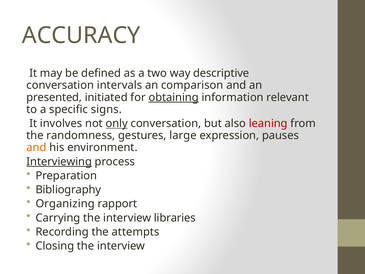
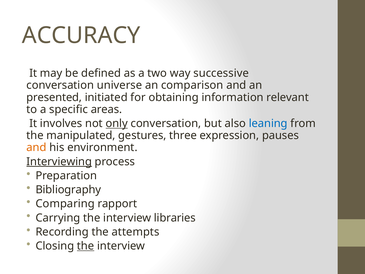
descriptive: descriptive -> successive
intervals: intervals -> universe
obtaining underline: present -> none
signs: signs -> areas
leaning colour: red -> blue
randomness: randomness -> manipulated
large: large -> three
Organizing: Organizing -> Comparing
the at (86, 246) underline: none -> present
